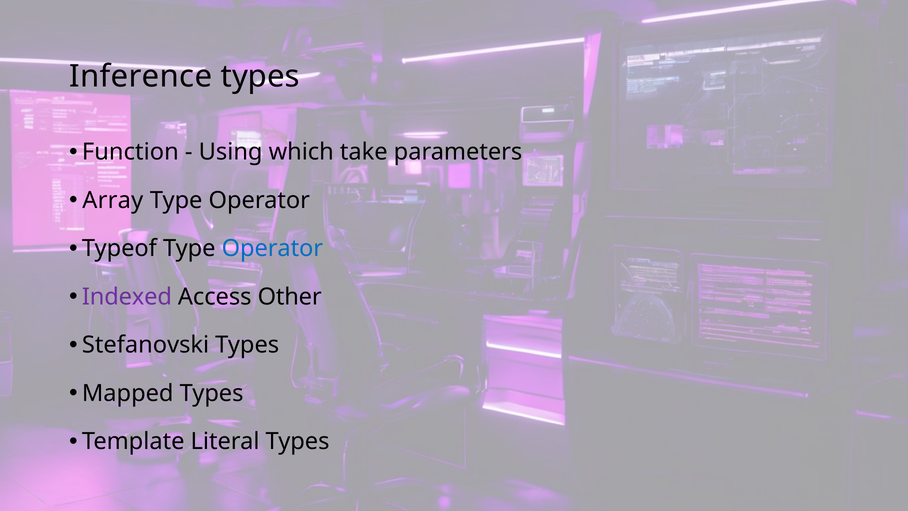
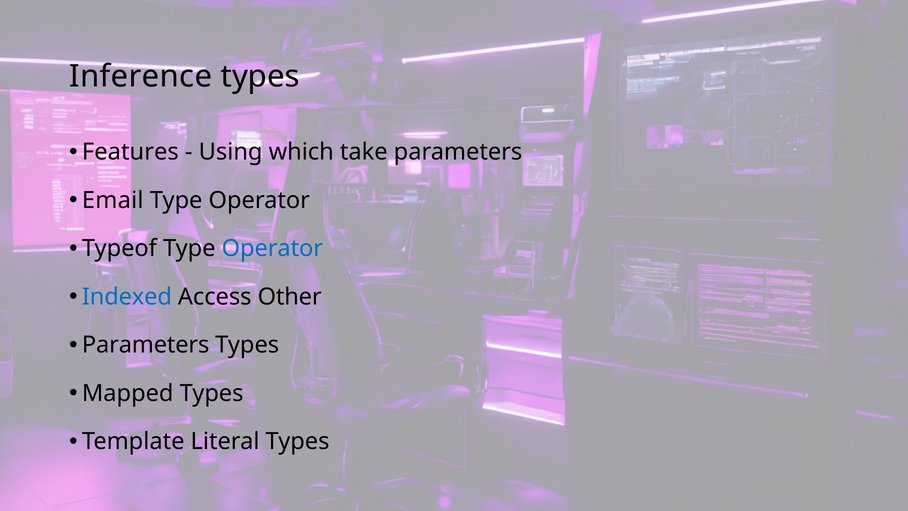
Function: Function -> Features
Array: Array -> Email
Indexed colour: purple -> blue
Stefanovski at (146, 345): Stefanovski -> Parameters
